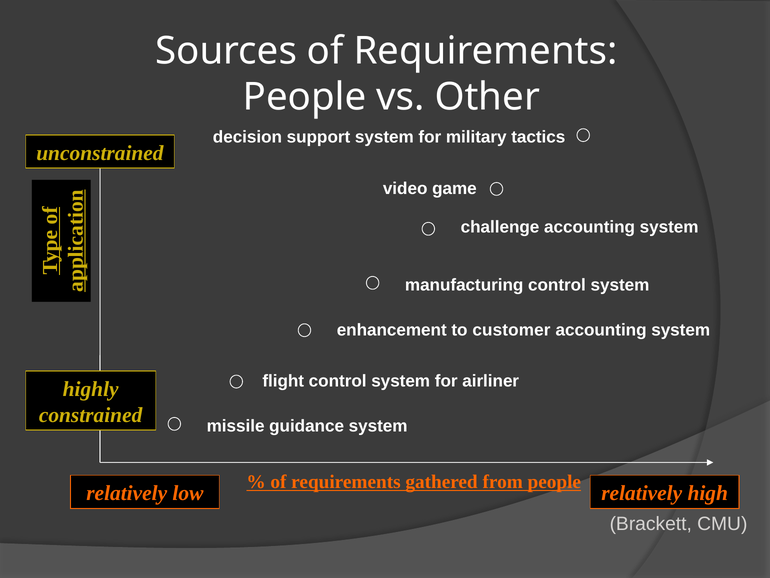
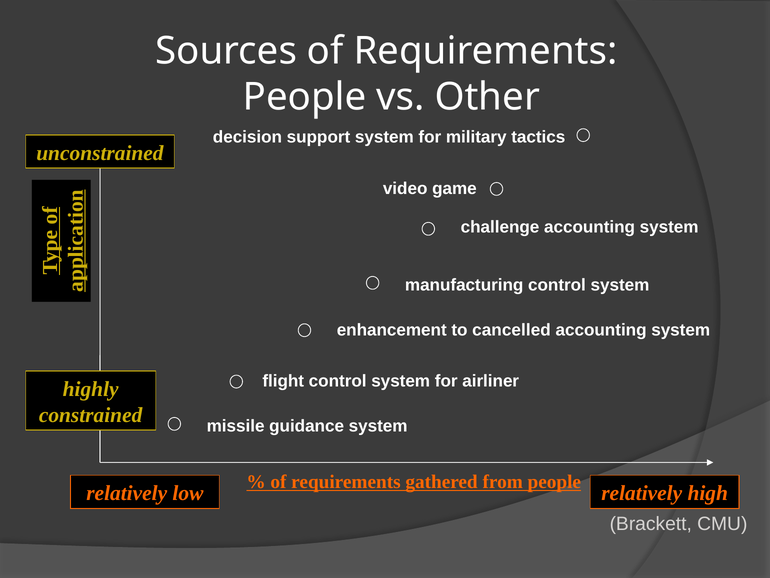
customer: customer -> cancelled
